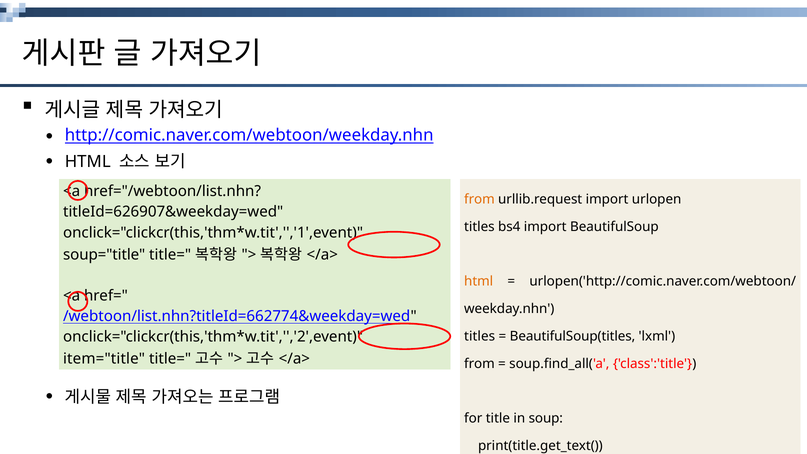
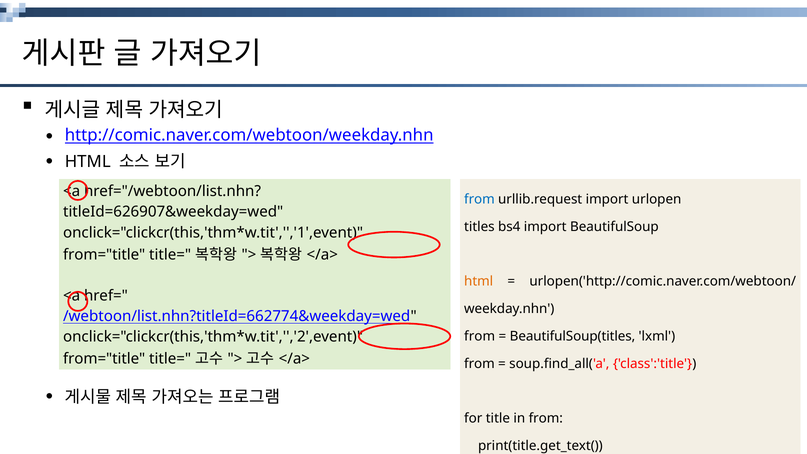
from at (479, 199) colour: orange -> blue
soup="title at (104, 255): soup="title -> from="title
titles at (480, 336): titles -> from
item="title at (104, 359): item="title -> from="title
in soup: soup -> from
